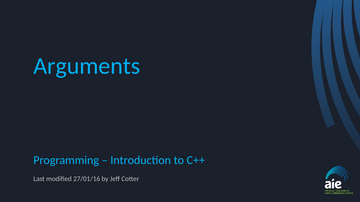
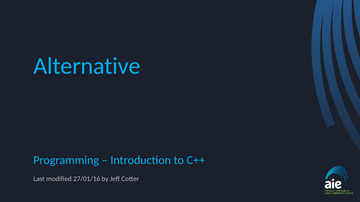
Arguments: Arguments -> Alternative
